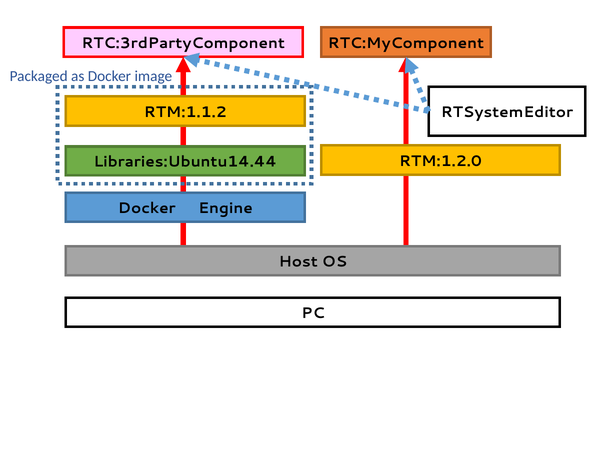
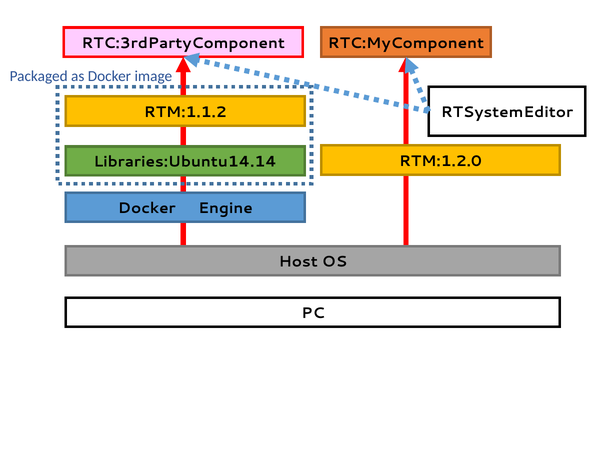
Libraries:Ubuntu14.44: Libraries:Ubuntu14.44 -> Libraries:Ubuntu14.14
